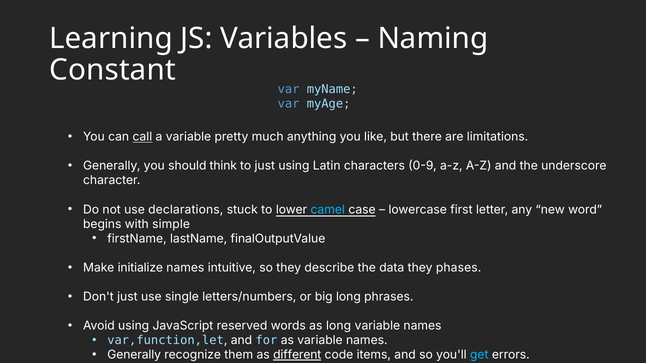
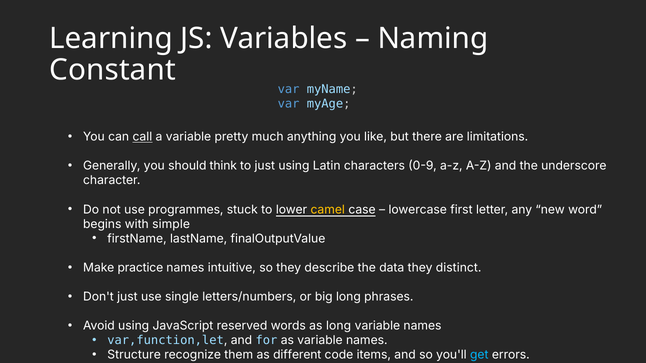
declarations: declarations -> programmes
camel colour: light blue -> yellow
initialize: initialize -> practice
phases: phases -> distinct
Generally at (134, 355): Generally -> Structure
different underline: present -> none
